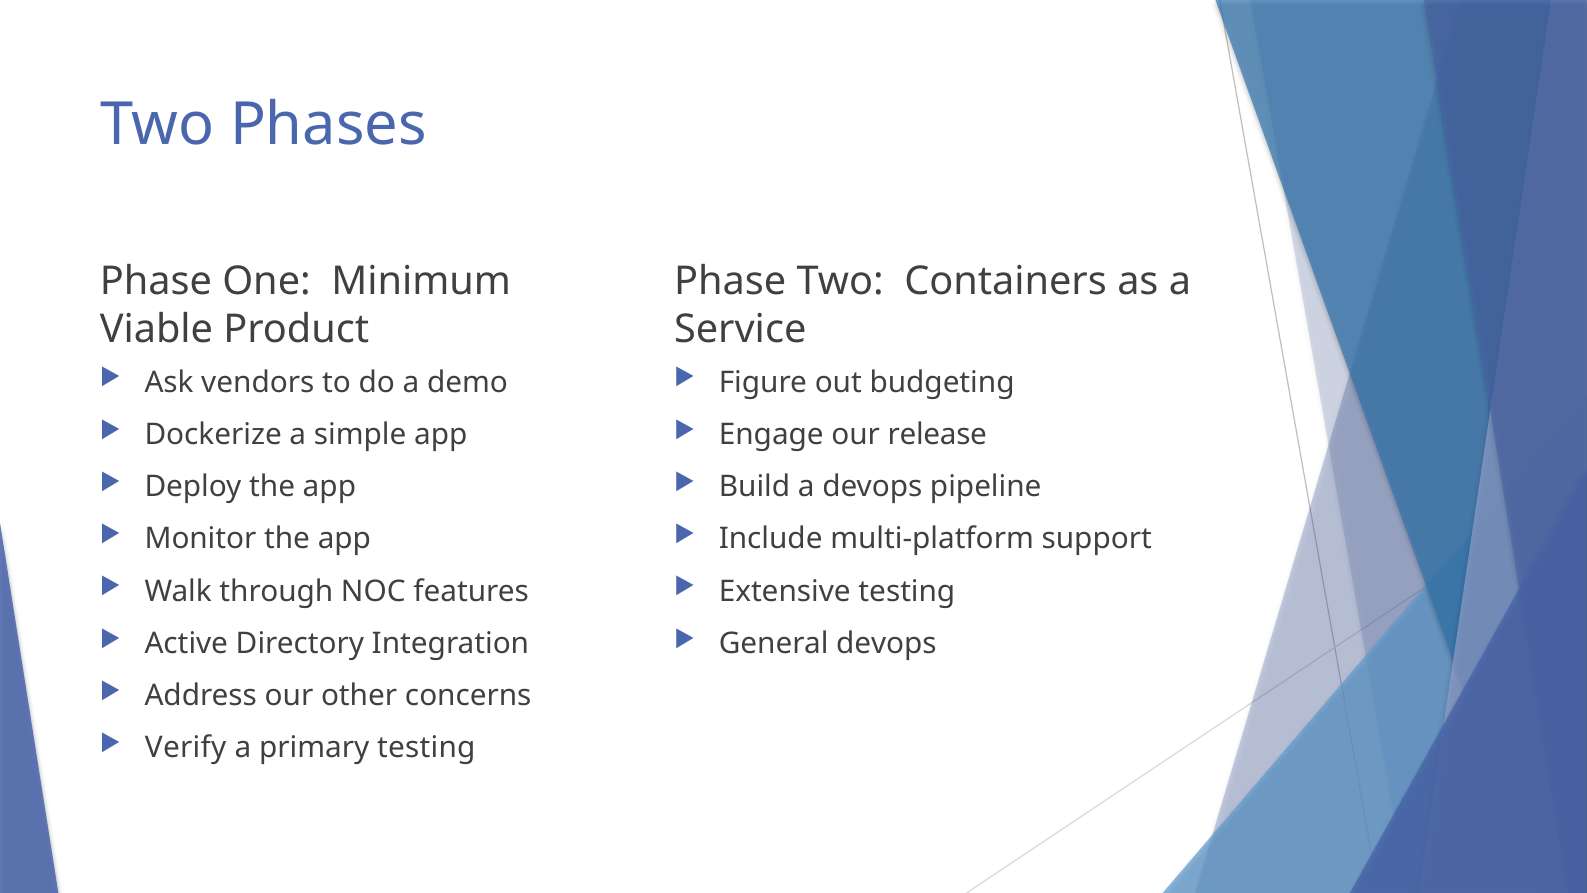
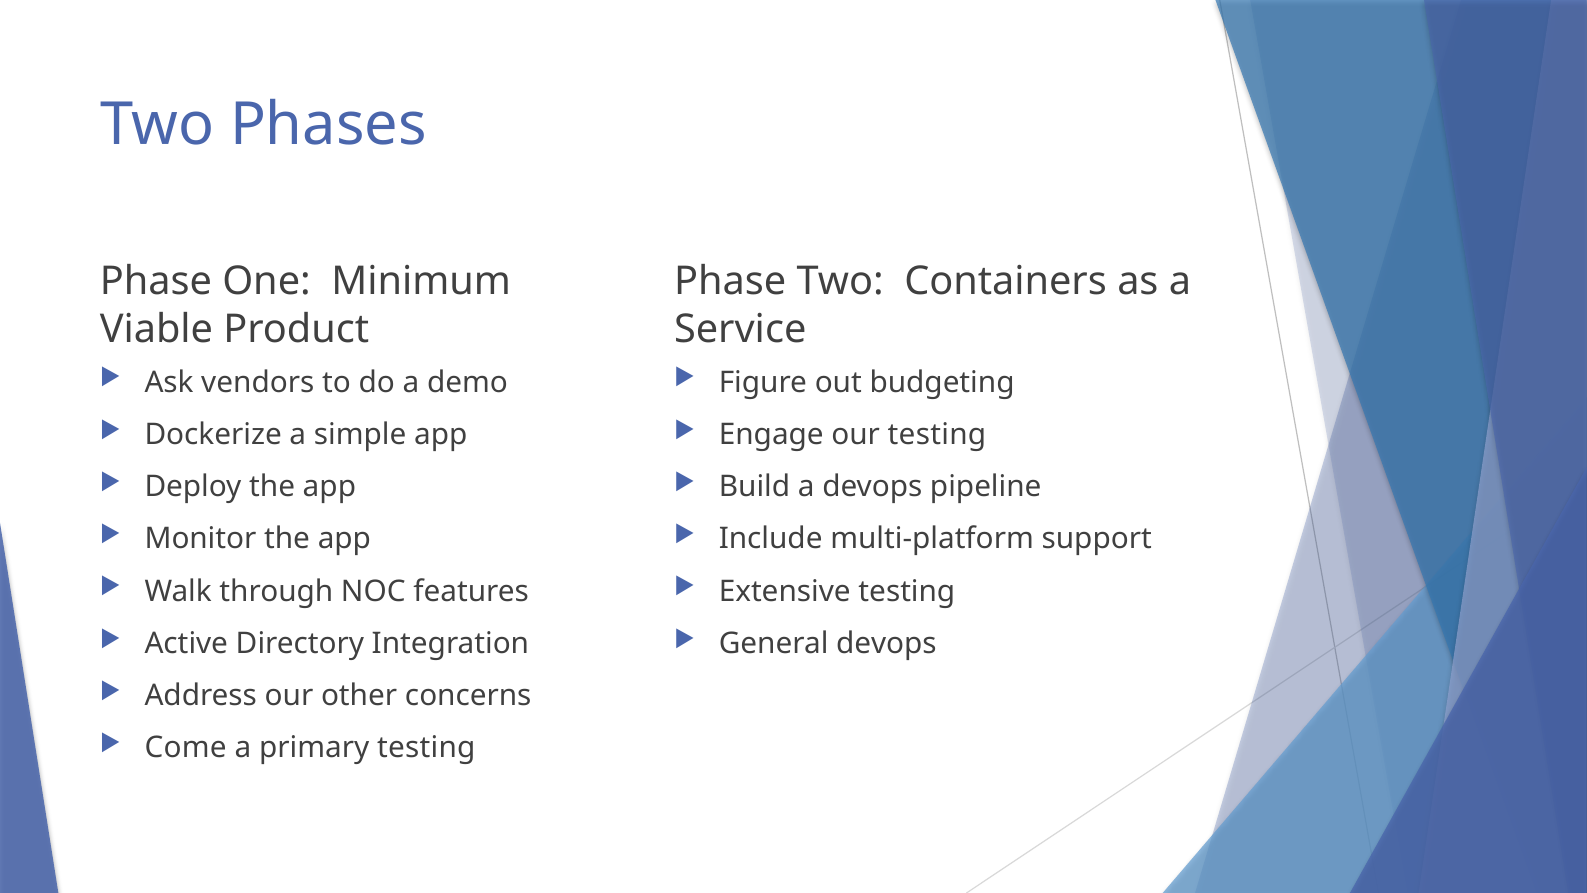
our release: release -> testing
Verify: Verify -> Come
